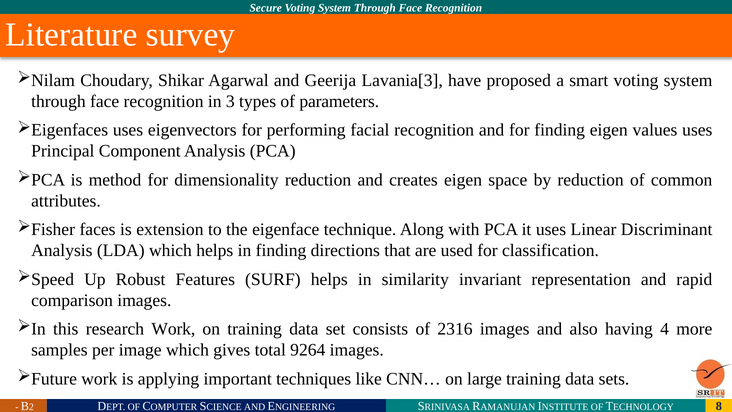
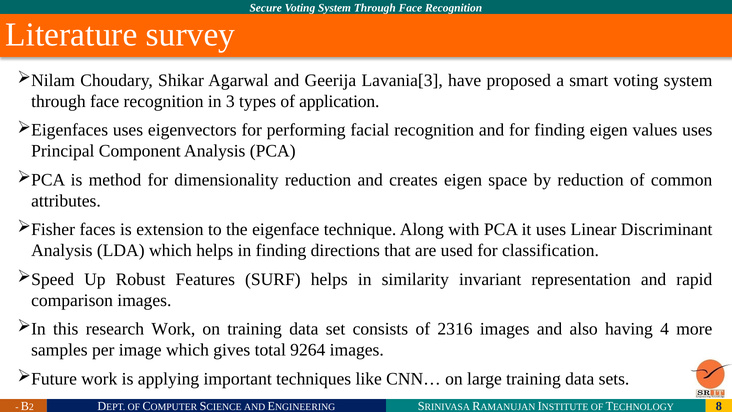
parameters: parameters -> application
